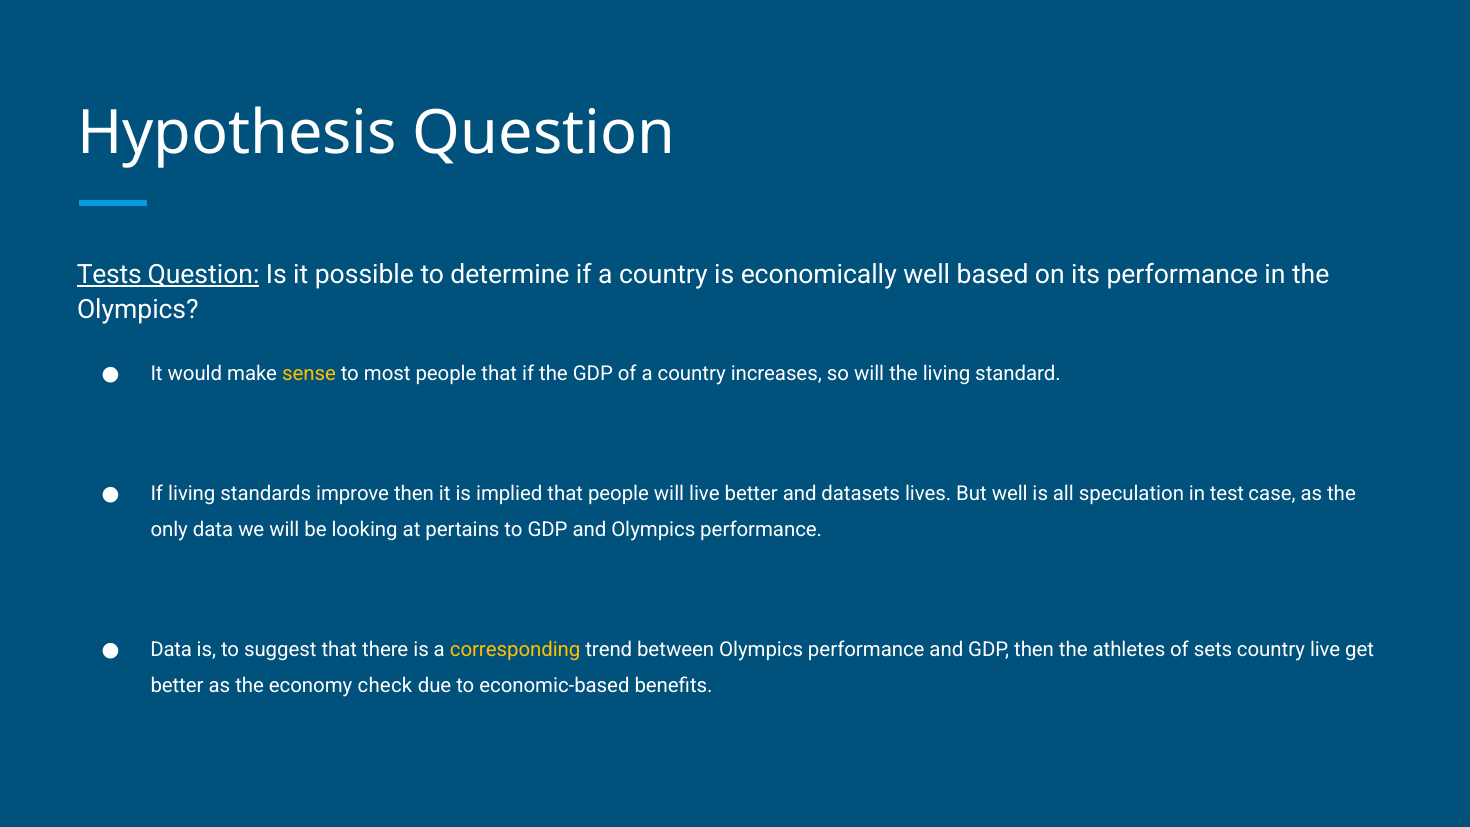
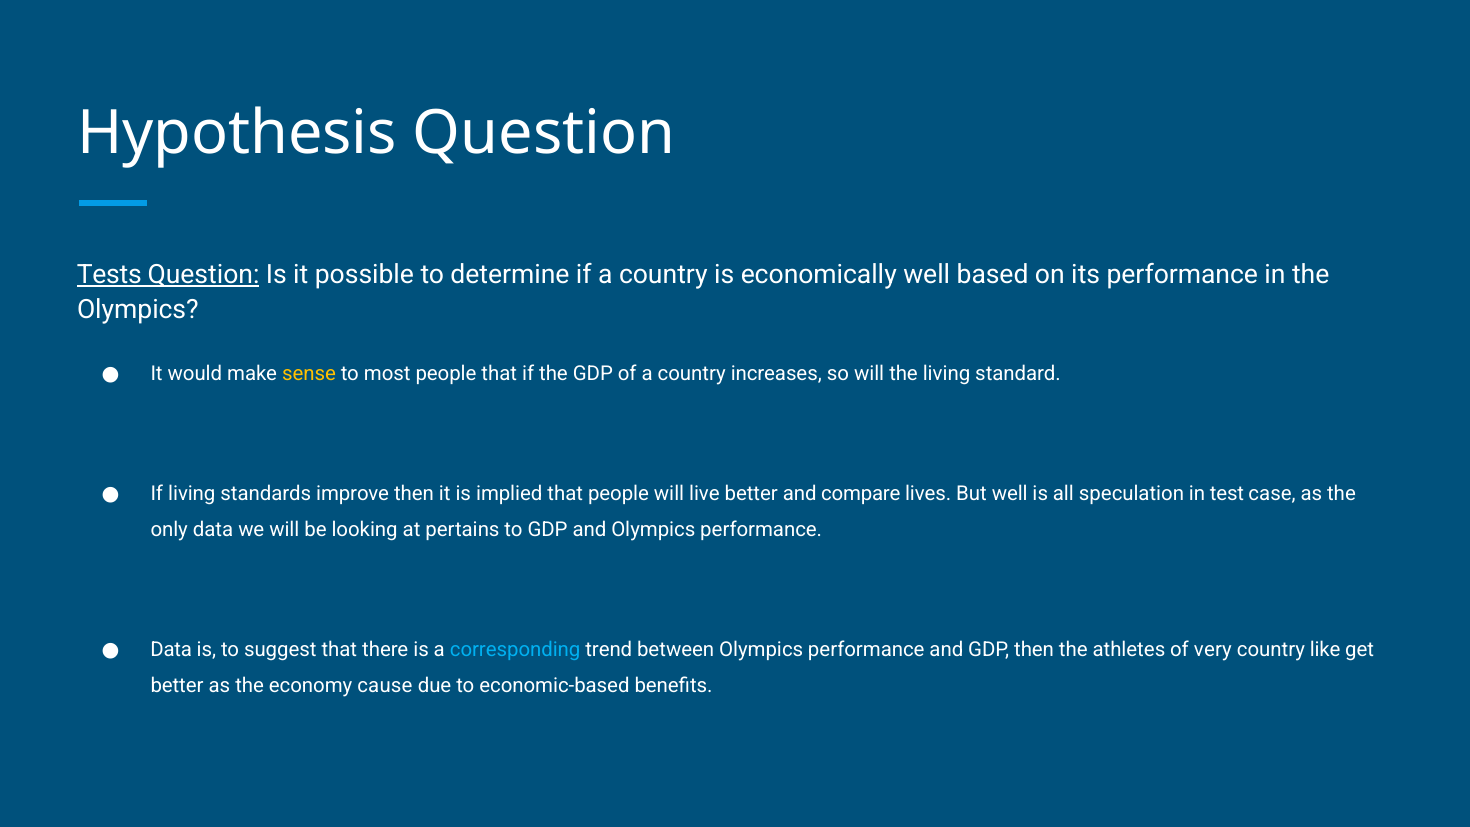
datasets: datasets -> compare
corresponding colour: yellow -> light blue
sets: sets -> very
country live: live -> like
check: check -> cause
